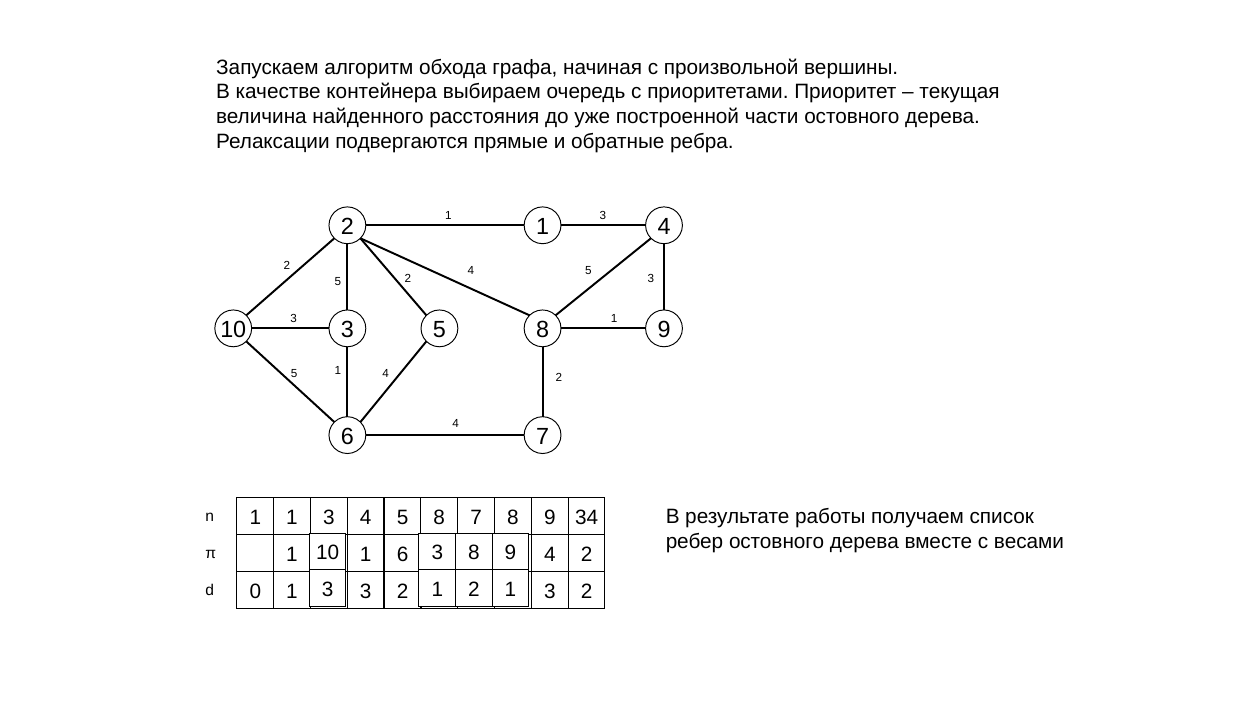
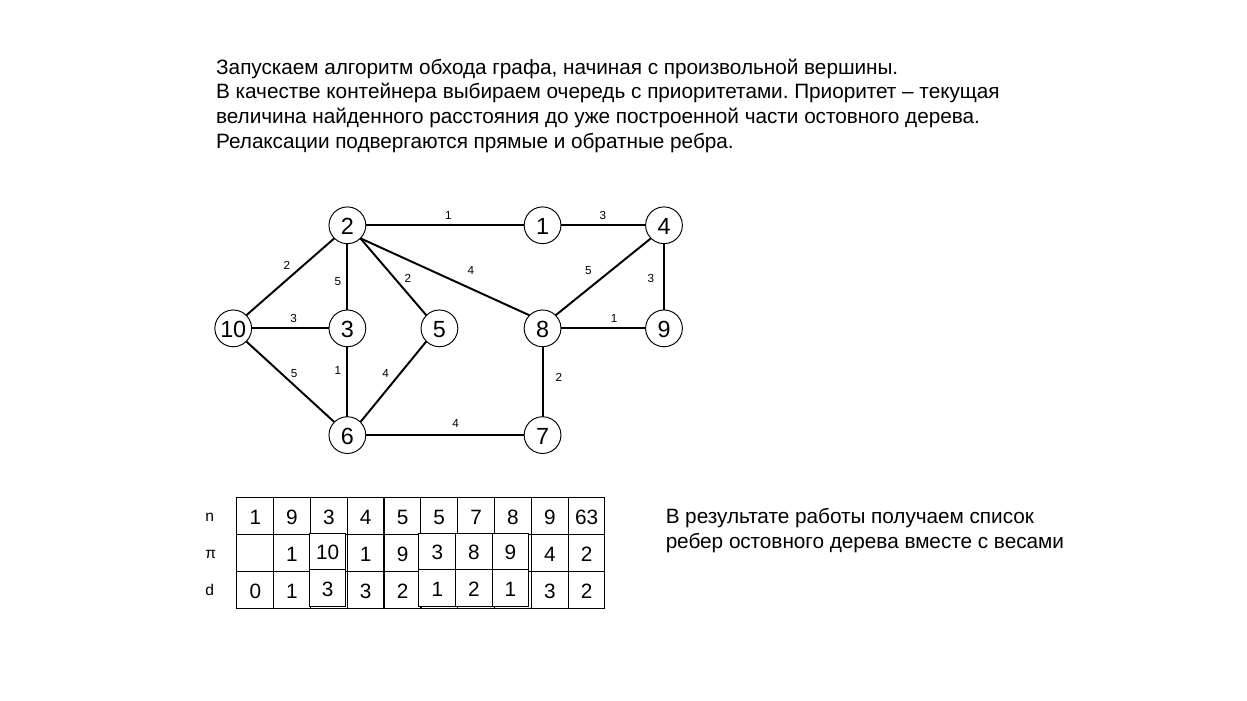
1 at (292, 518): 1 -> 9
3 4 5 8: 8 -> 5
34: 34 -> 63
6 at (403, 555): 6 -> 9
